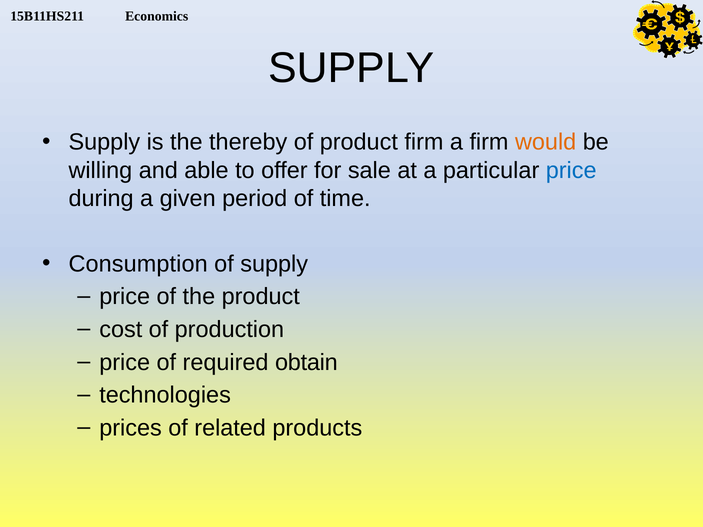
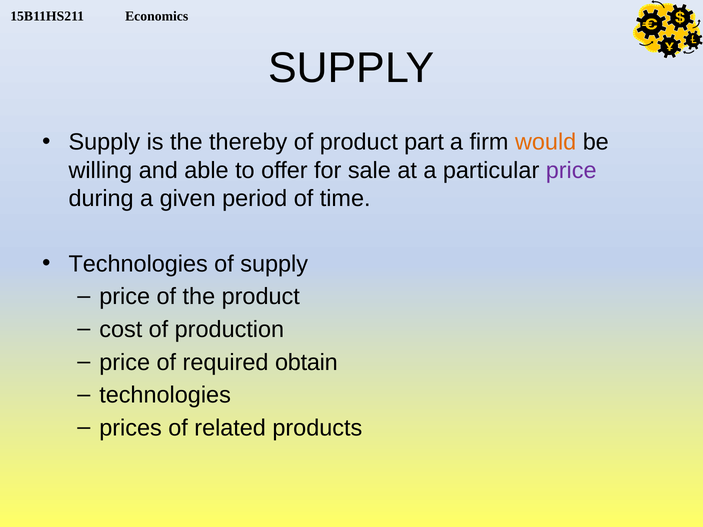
product firm: firm -> part
price at (571, 170) colour: blue -> purple
Consumption at (138, 264): Consumption -> Technologies
